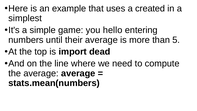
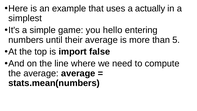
created: created -> actually
dead: dead -> false
